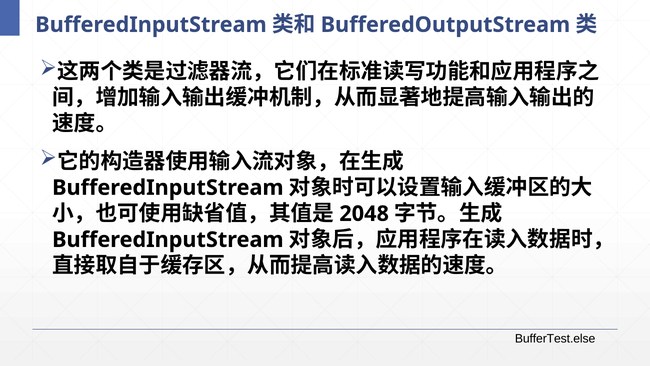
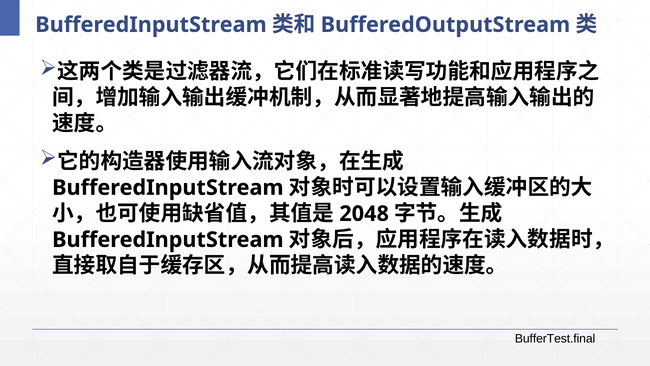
BufferTest.else: BufferTest.else -> BufferTest.final
